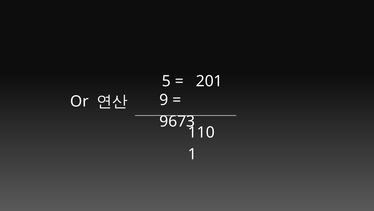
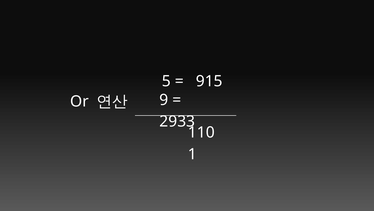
201: 201 -> 915
9673: 9673 -> 2933
